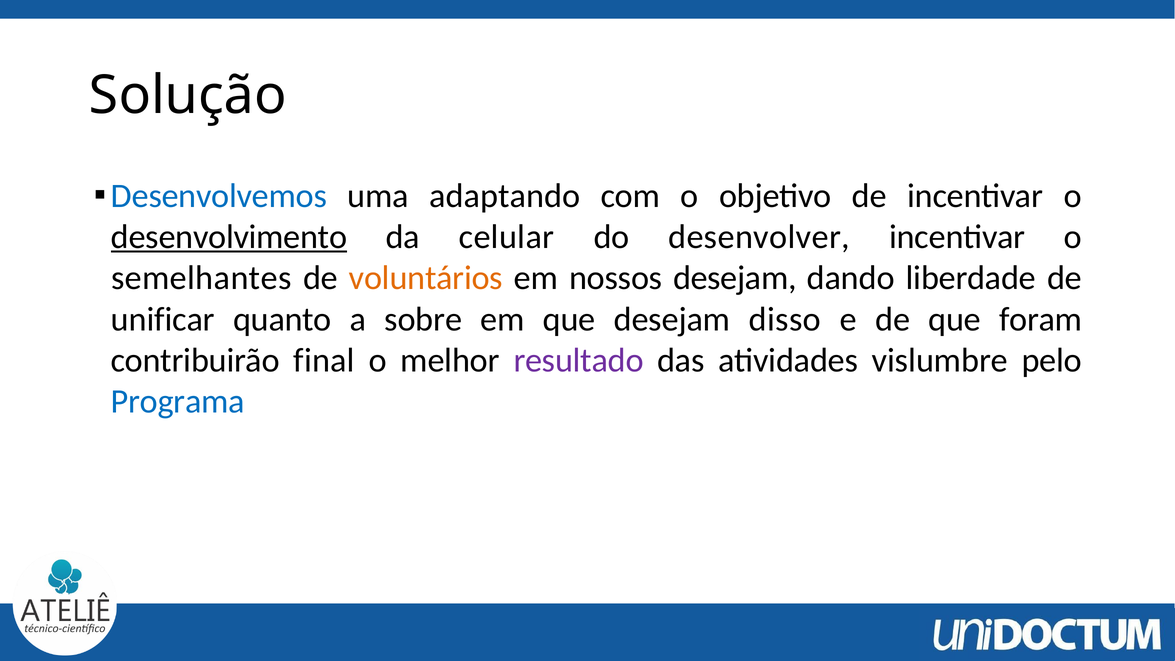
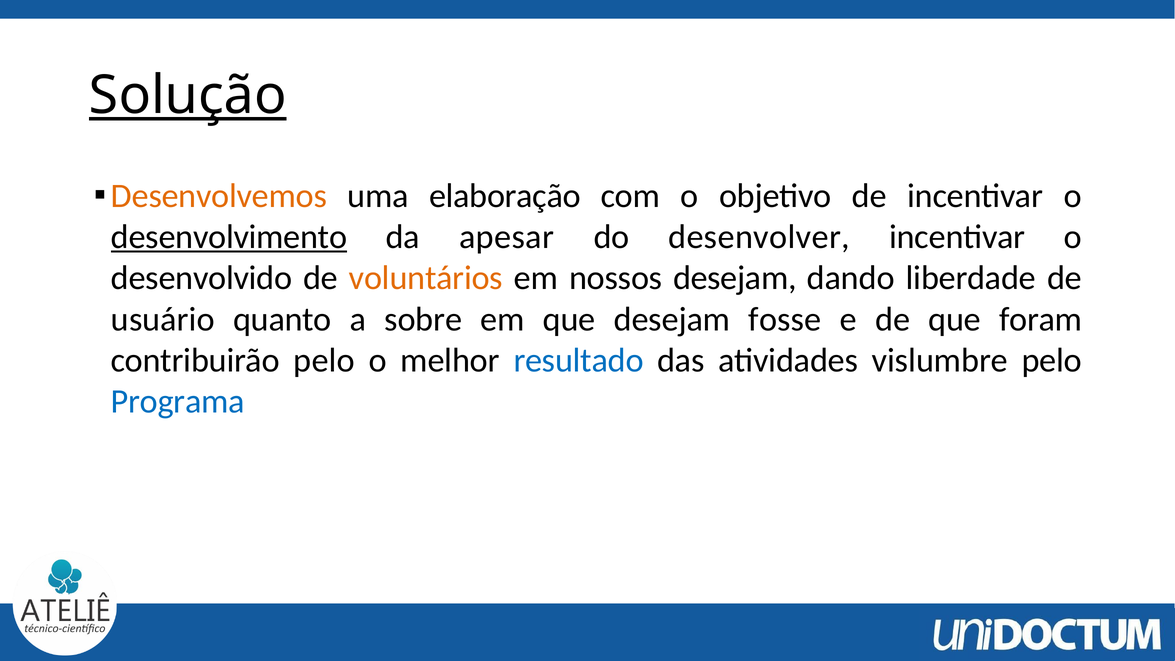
Solução underline: none -> present
Desenvolvemos colour: blue -> orange
adaptando: adaptando -> elaboração
celular: celular -> apesar
semelhantes: semelhantes -> desenvolvido
unificar: unificar -> usuário
disso: disso -> fosse
contribuirão final: final -> pelo
resultado colour: purple -> blue
